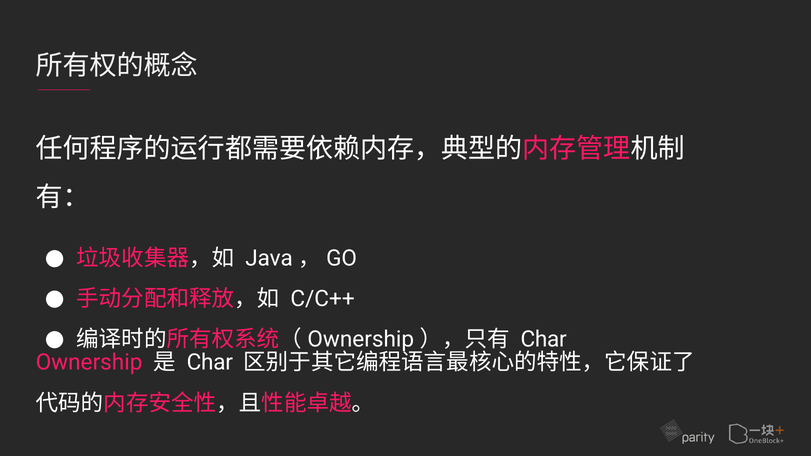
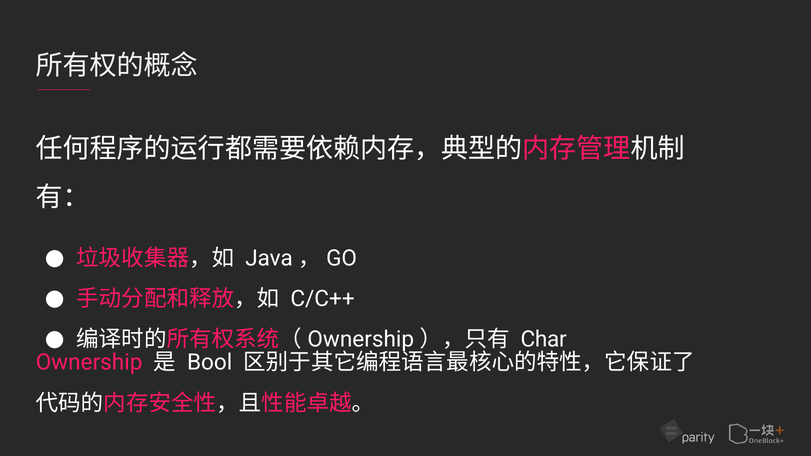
Char at (210, 363): Char -> Bool
